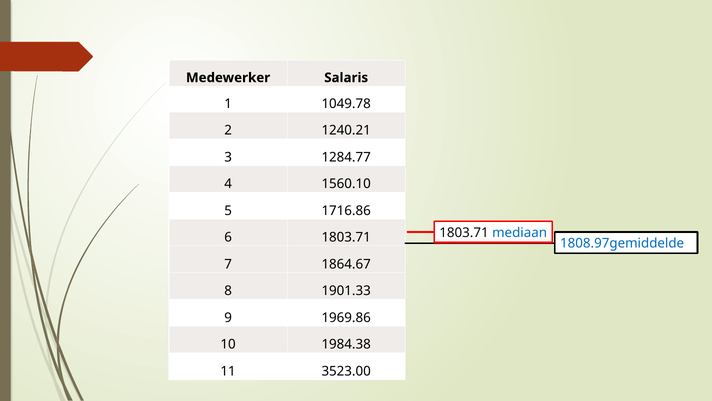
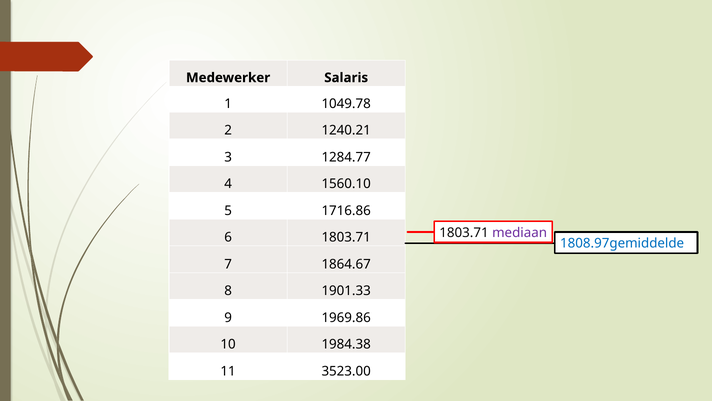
mediaan colour: blue -> purple
